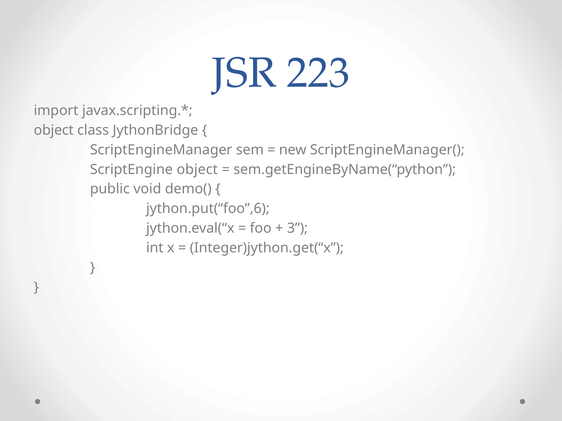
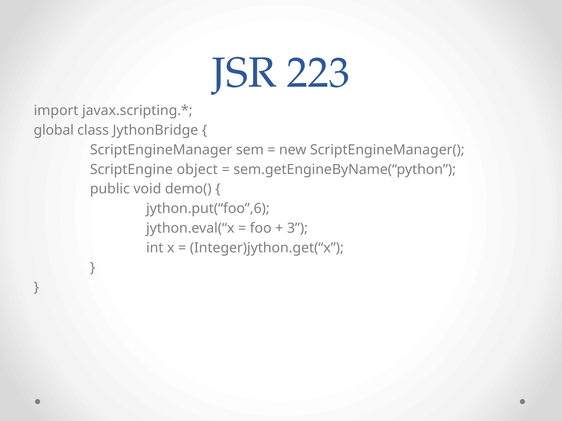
object at (54, 130): object -> global
